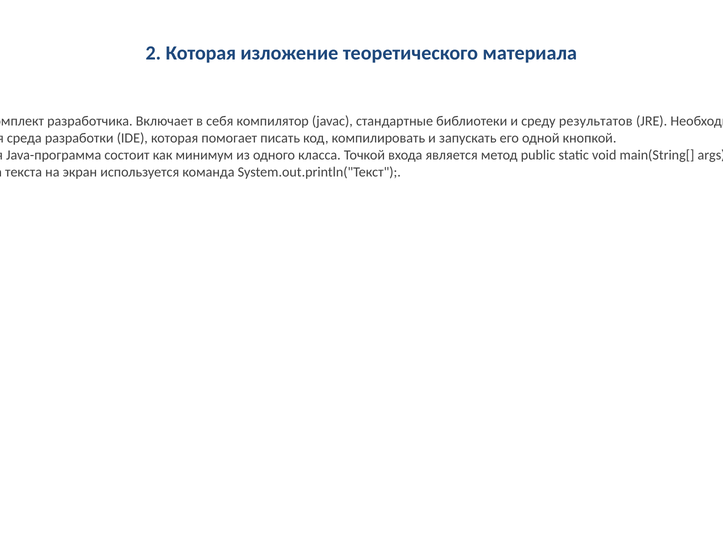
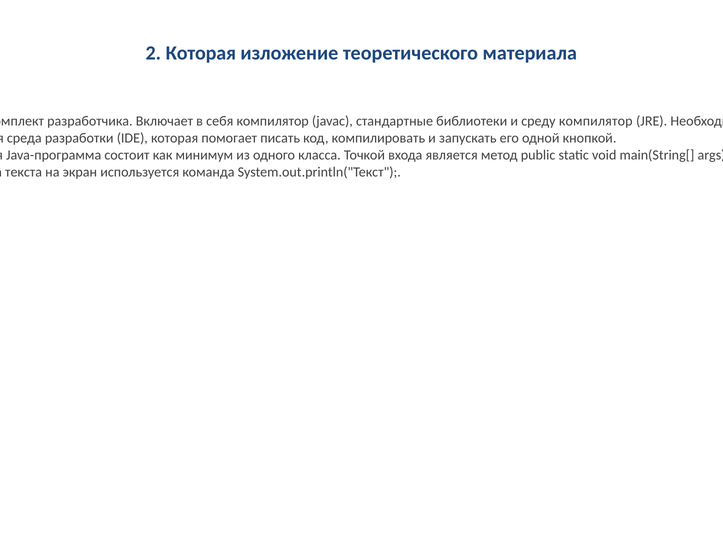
среду результатов: результатов -> компилятор
